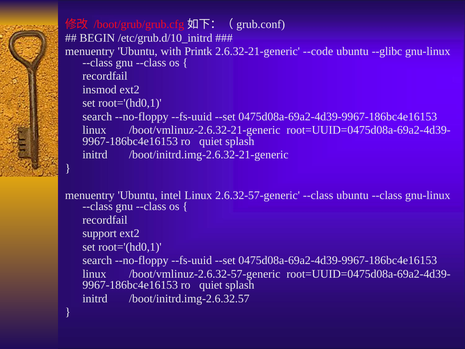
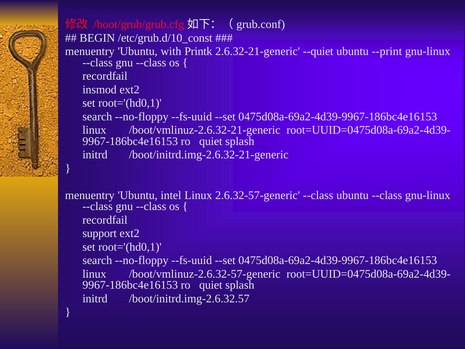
/etc/grub.d/10_initrd: /etc/grub.d/10_initrd -> /etc/grub.d/10_const
--code: --code -> --quiet
--glibc: --glibc -> --print
